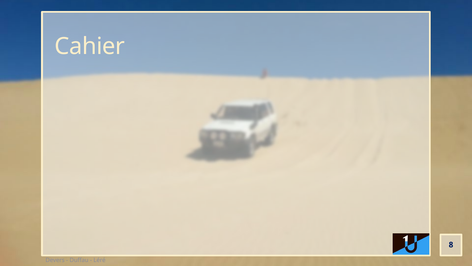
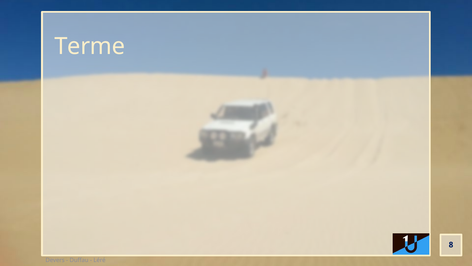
Cahier: Cahier -> Terme
